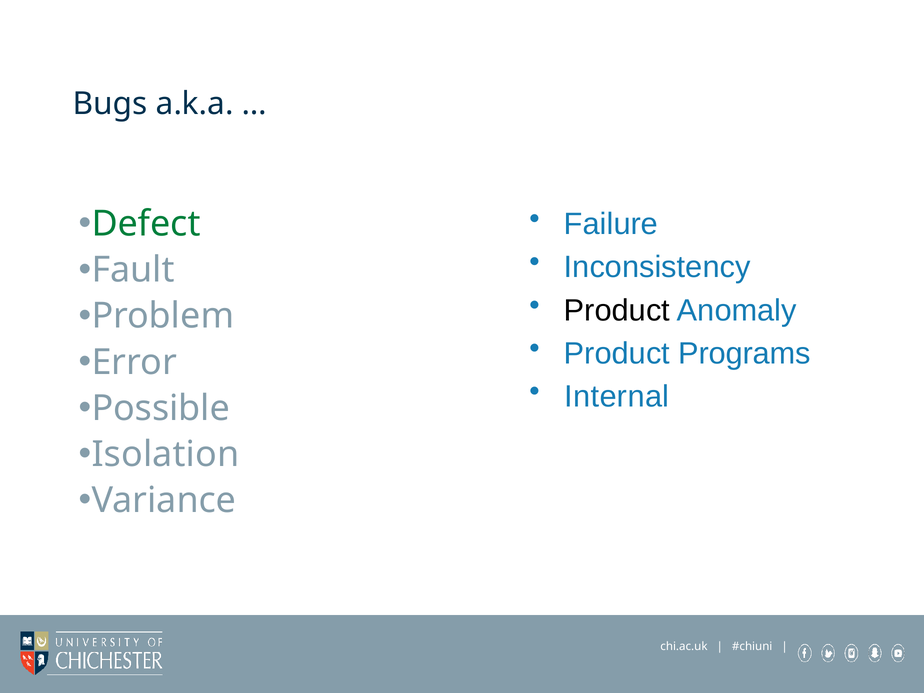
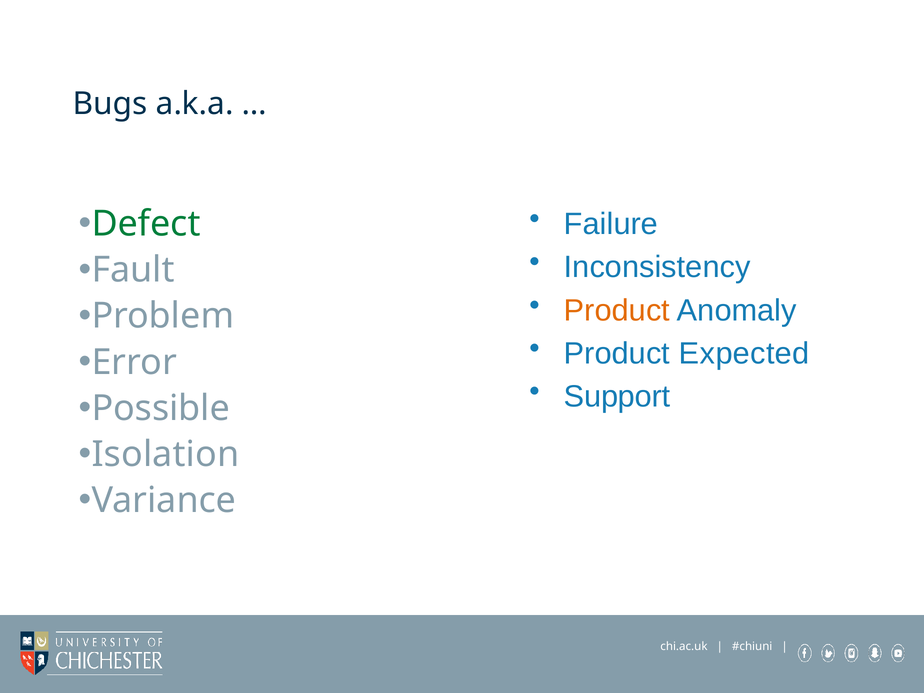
Product at (617, 310) colour: black -> orange
Programs: Programs -> Expected
Internal: Internal -> Support
